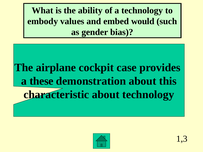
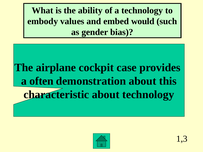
these: these -> often
